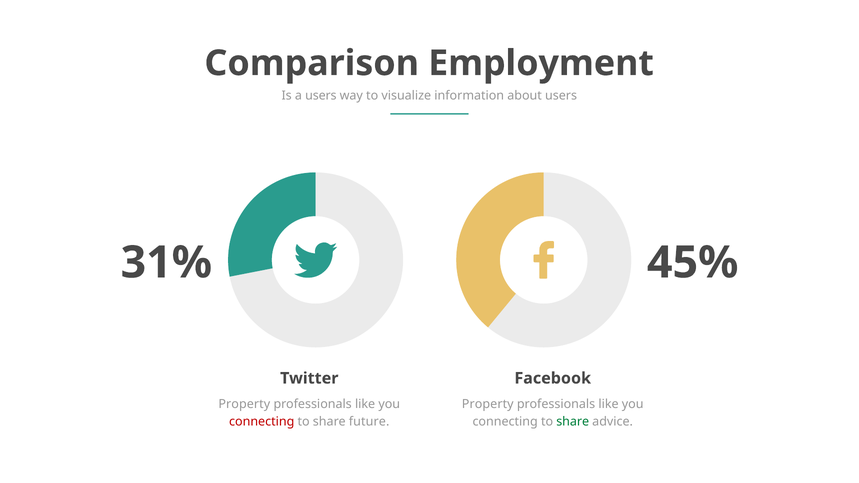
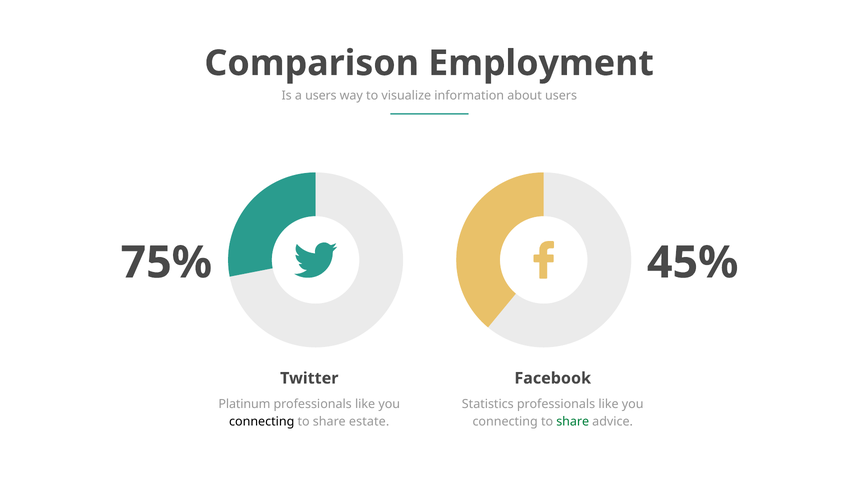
31%: 31% -> 75%
Property at (244, 404): Property -> Platinum
Property at (488, 404): Property -> Statistics
connecting at (262, 422) colour: red -> black
future: future -> estate
